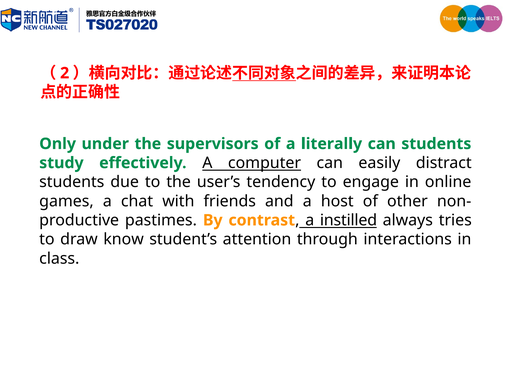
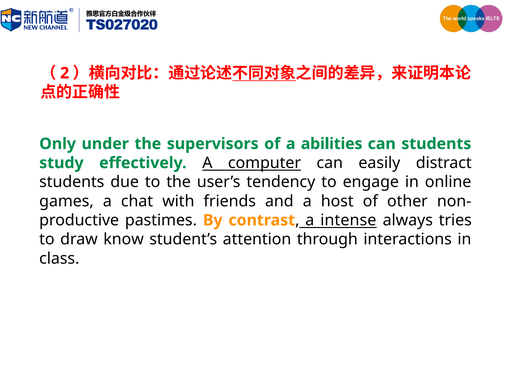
literally: literally -> abilities
instilled: instilled -> intense
